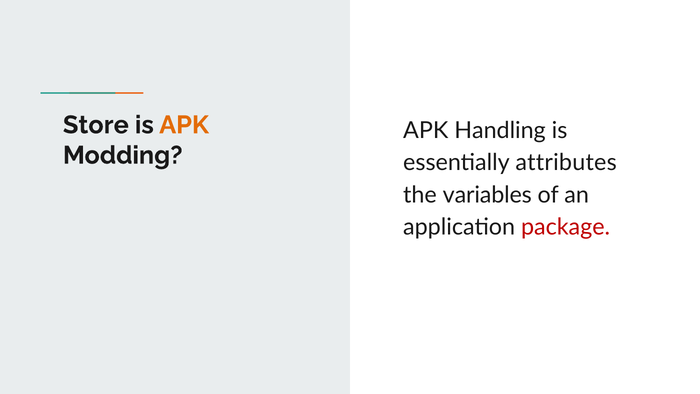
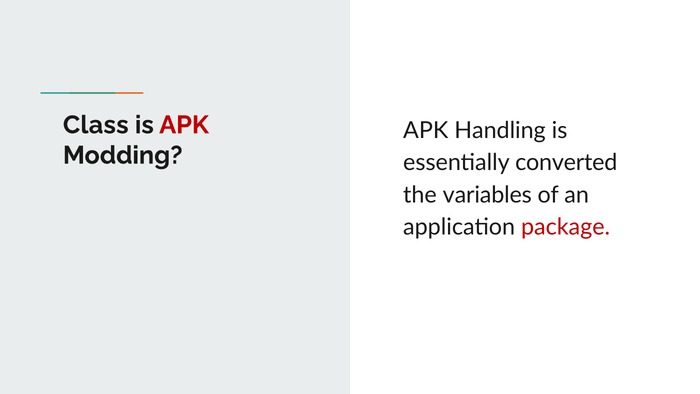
Store: Store -> Class
APK at (184, 125) colour: orange -> red
attributes: attributes -> converted
